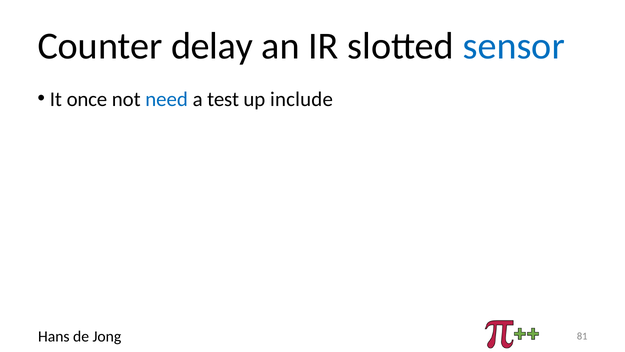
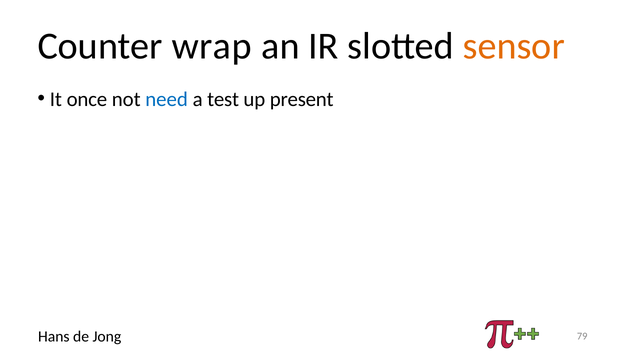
delay: delay -> wrap
sensor colour: blue -> orange
include: include -> present
81: 81 -> 79
